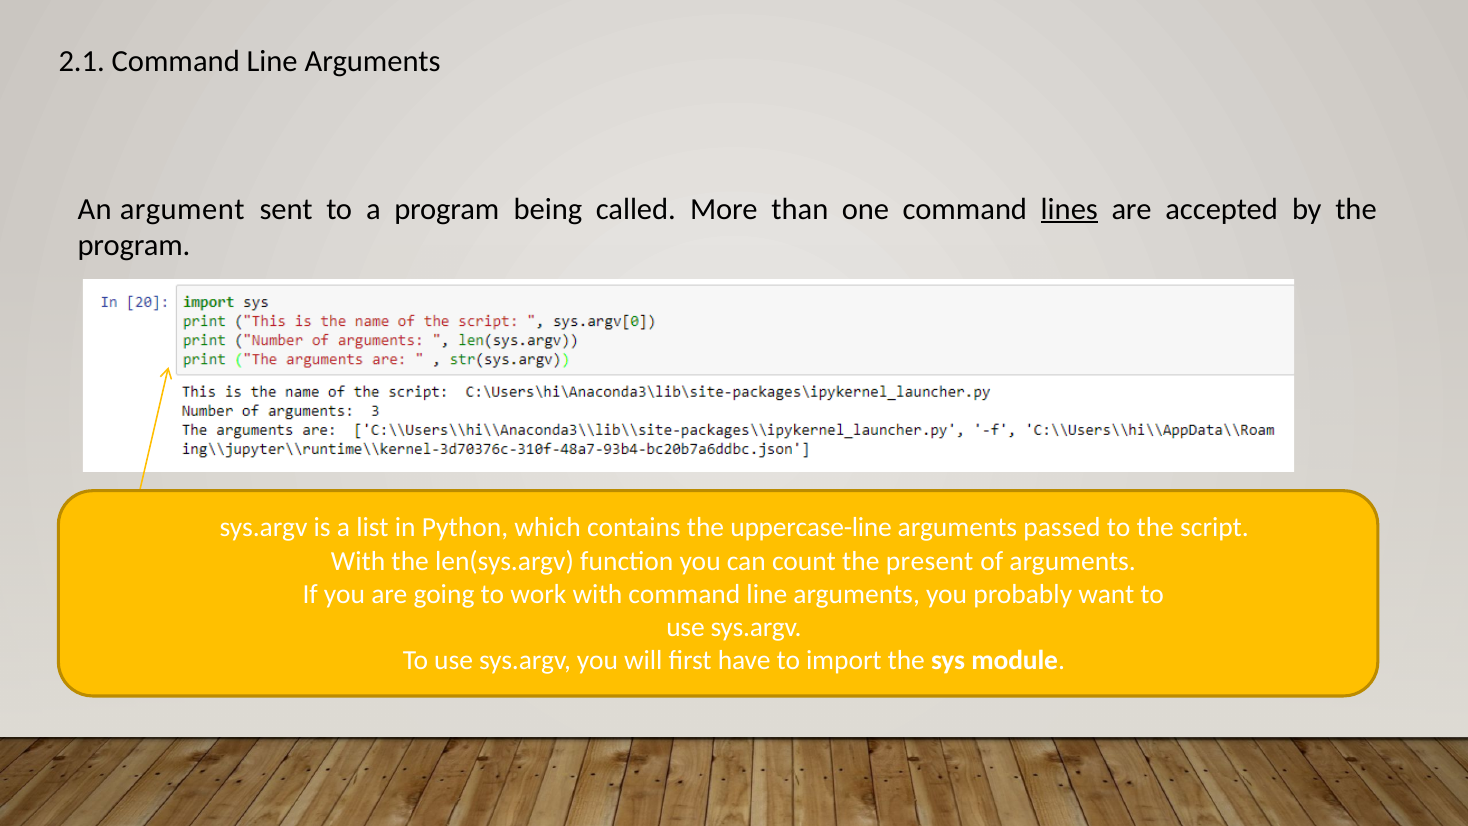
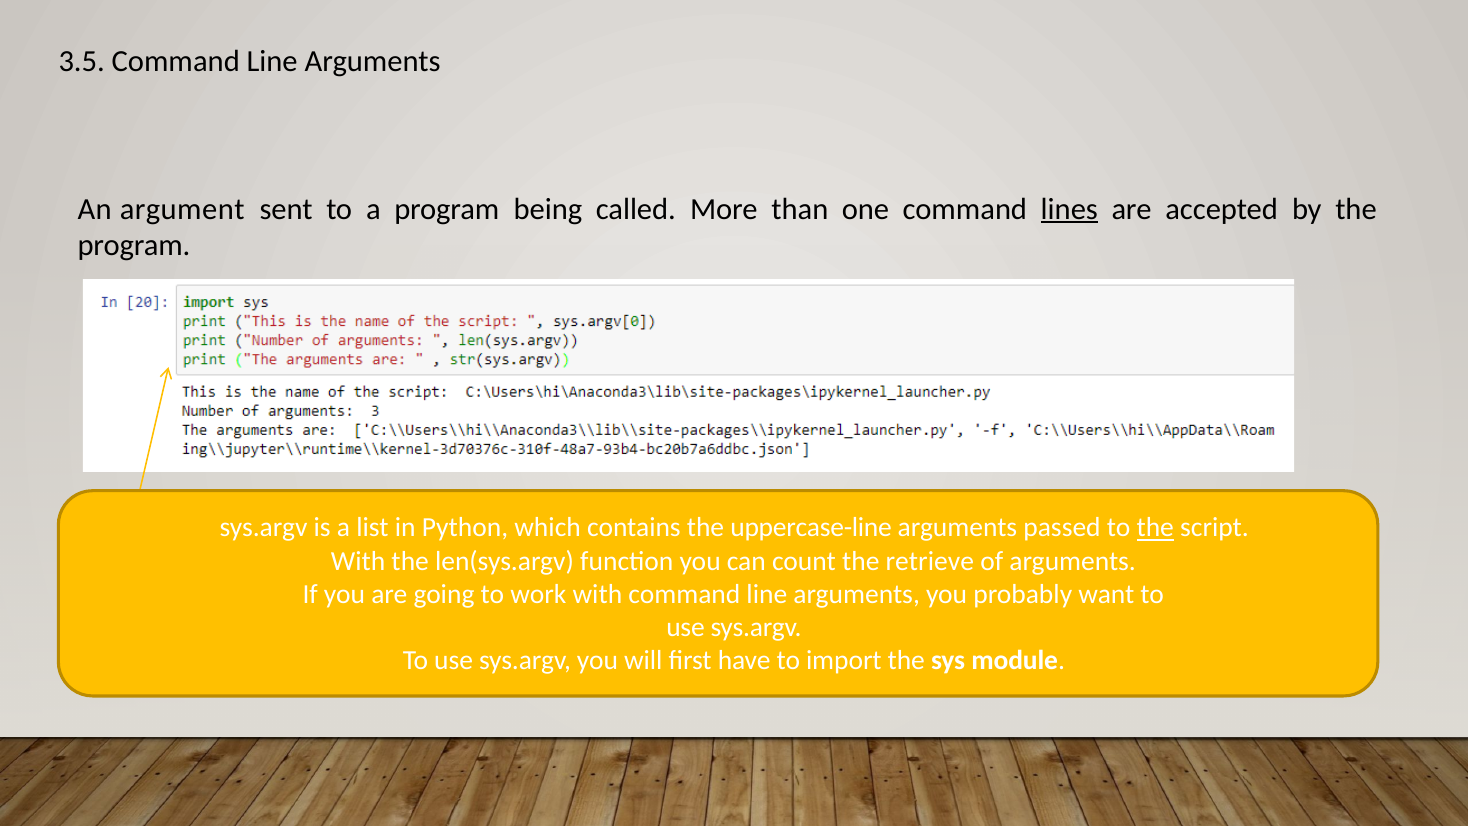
2.1: 2.1 -> 3.5
the at (1155, 528) underline: none -> present
present: present -> retrieve
